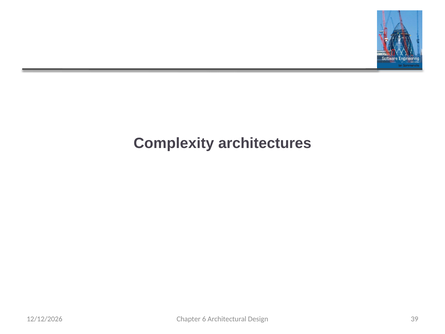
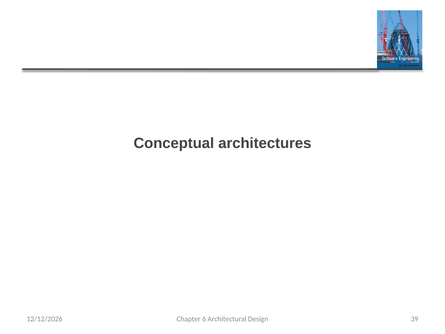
Complexity: Complexity -> Conceptual
